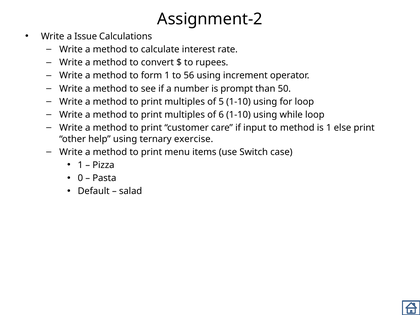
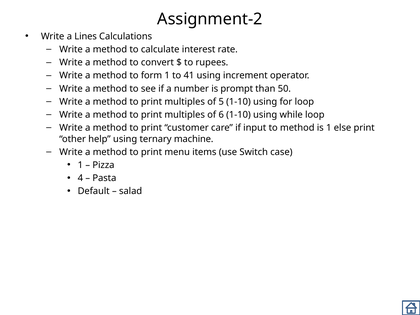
Issue: Issue -> Lines
56: 56 -> 41
exercise: exercise -> machine
0: 0 -> 4
